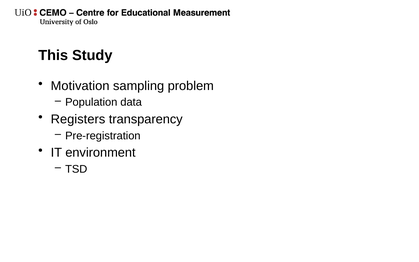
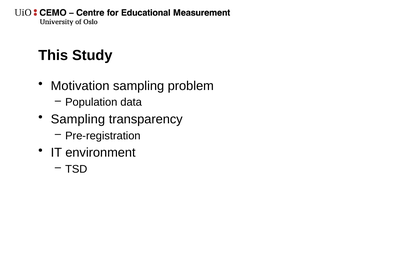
Registers at (78, 119): Registers -> Sampling
